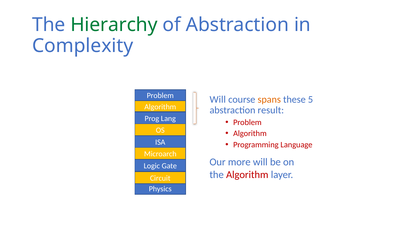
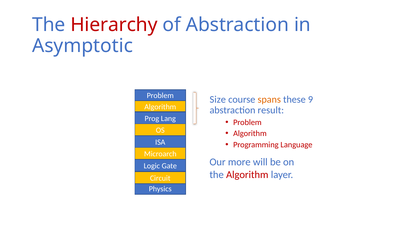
Hierarchy colour: green -> red
Complexity: Complexity -> Asymptotic
Will at (218, 99): Will -> Size
5: 5 -> 9
